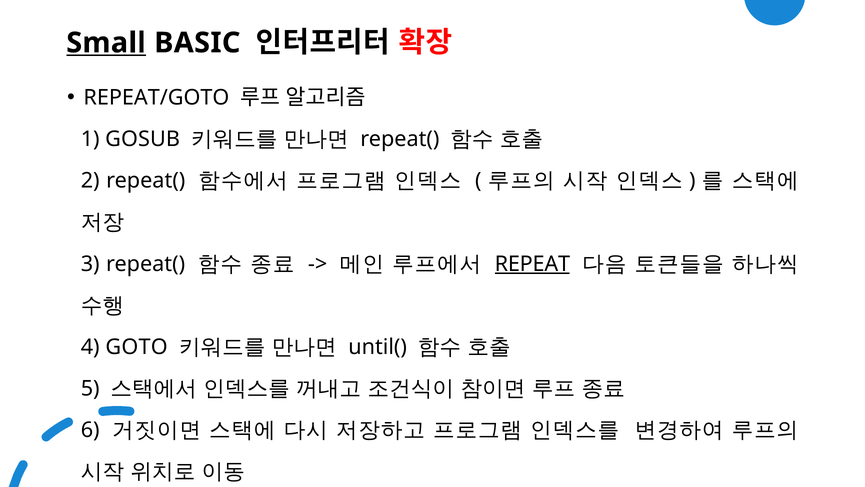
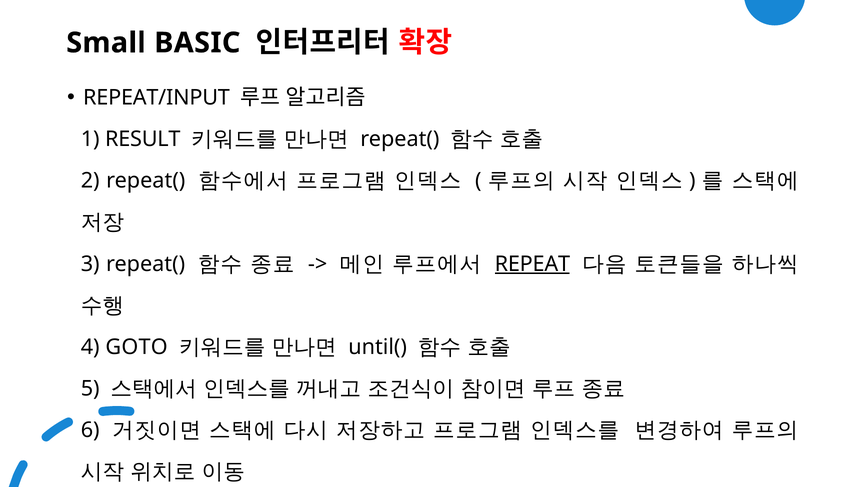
Small underline: present -> none
REPEAT/GOTO: REPEAT/GOTO -> REPEAT/INPUT
GOSUB: GOSUB -> RESULT
